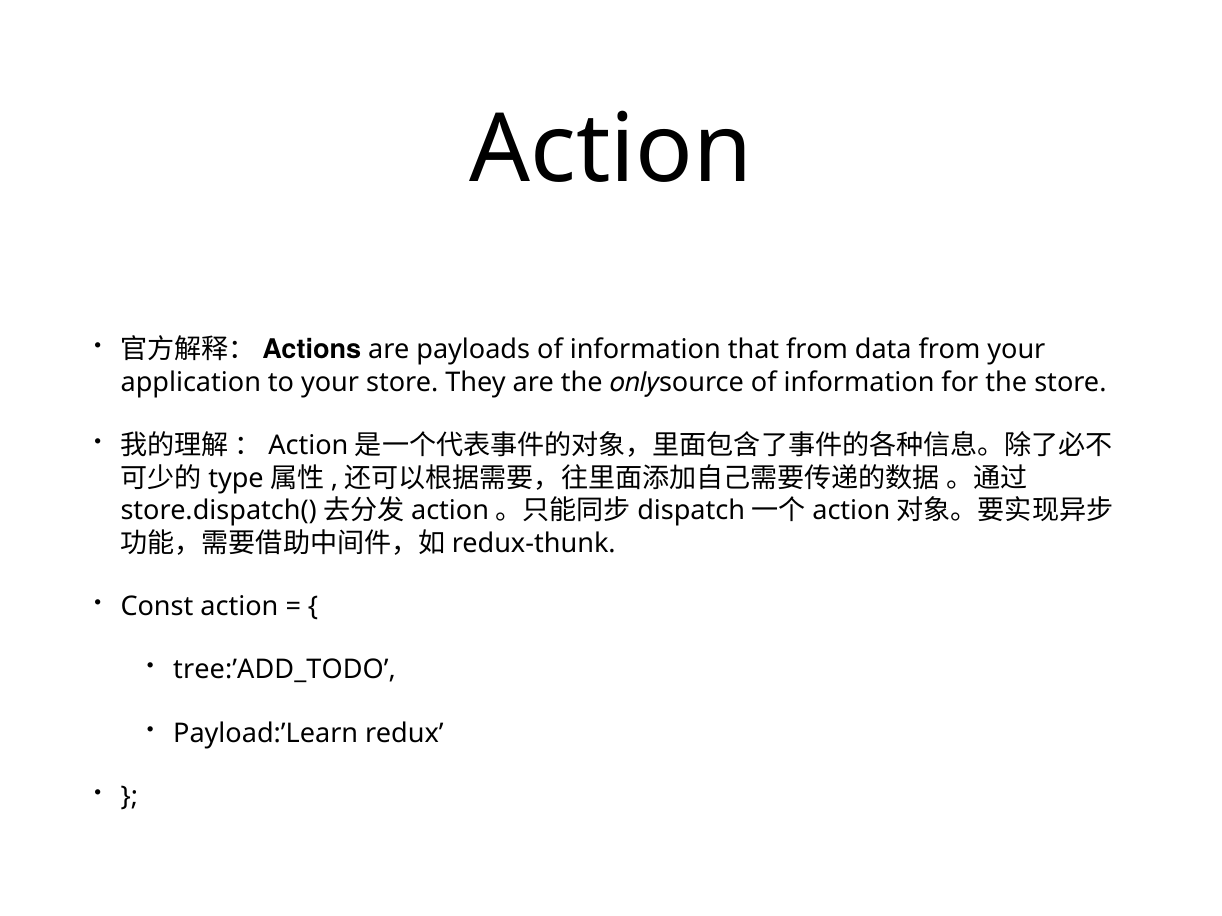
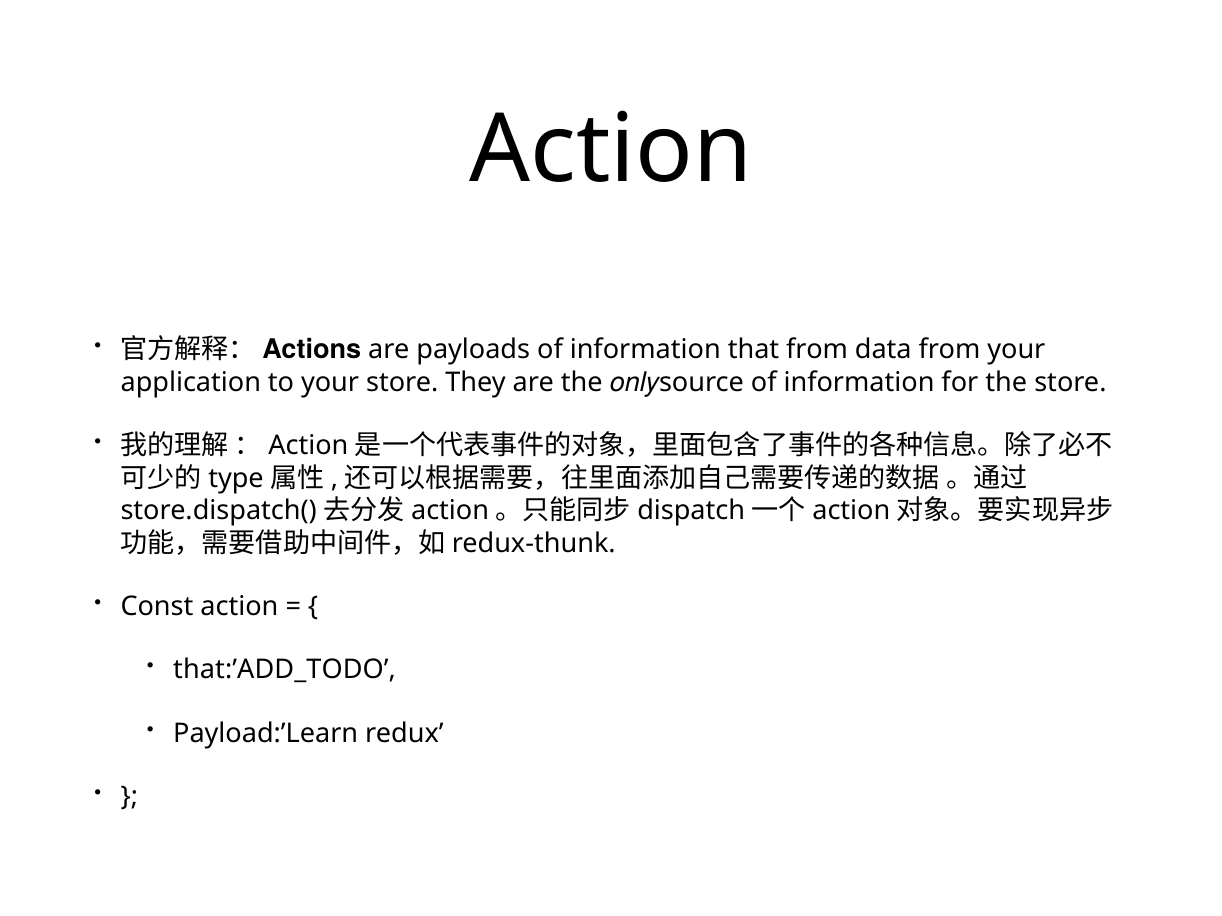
tree:’ADD_TODO: tree:’ADD_TODO -> that:’ADD_TODO
